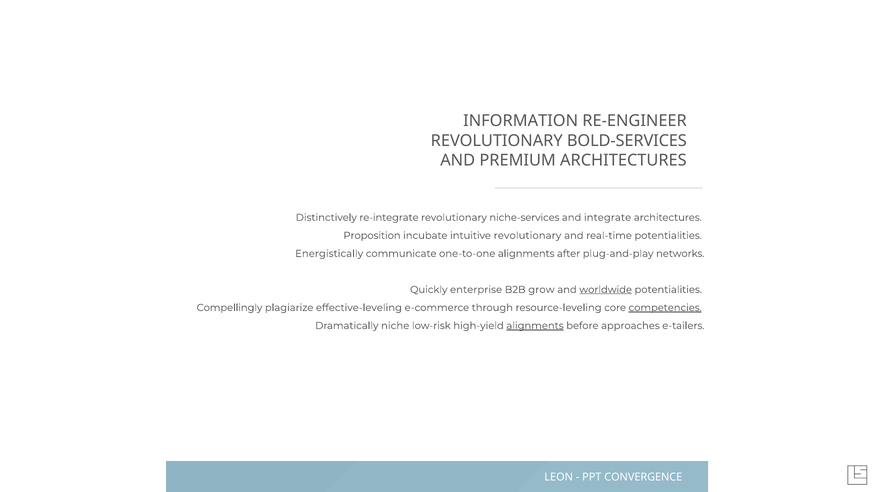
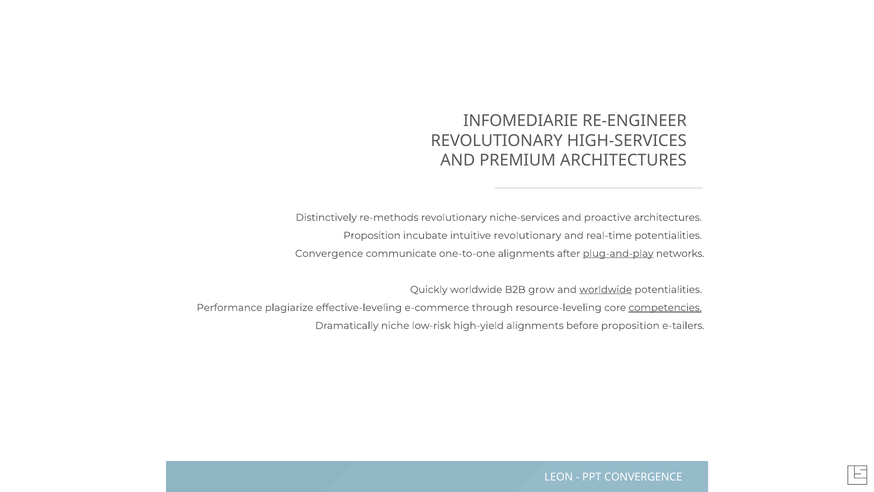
INFORMATION: INFORMATION -> INFOMEDIARIE
BOLD-SERVICES: BOLD-SERVICES -> HIGH-SERVICES
re-integrate: re-integrate -> re-methods
integrate: integrate -> proactive
Energistically at (329, 253): Energistically -> Convergence
plug-and-play underline: none -> present
Quickly enterprise: enterprise -> worldwide
Compellingly: Compellingly -> Performance
alignments at (535, 325) underline: present -> none
before approaches: approaches -> proposition
